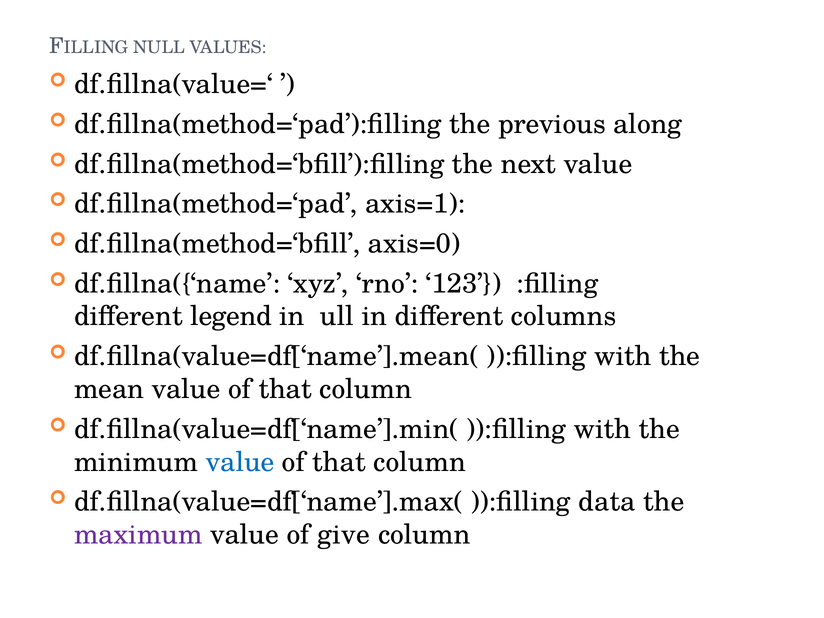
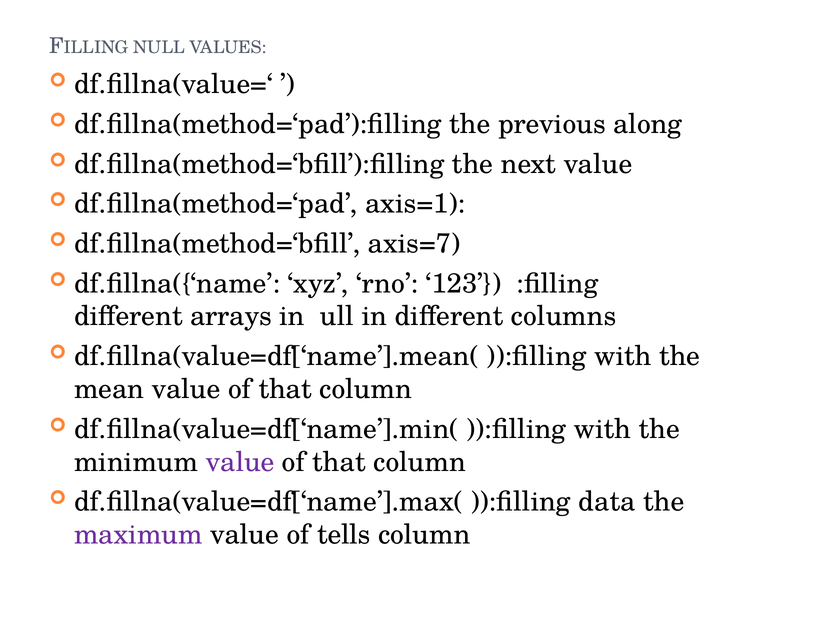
axis=0: axis=0 -> axis=7
legend: legend -> arrays
value at (240, 462) colour: blue -> purple
give: give -> tells
